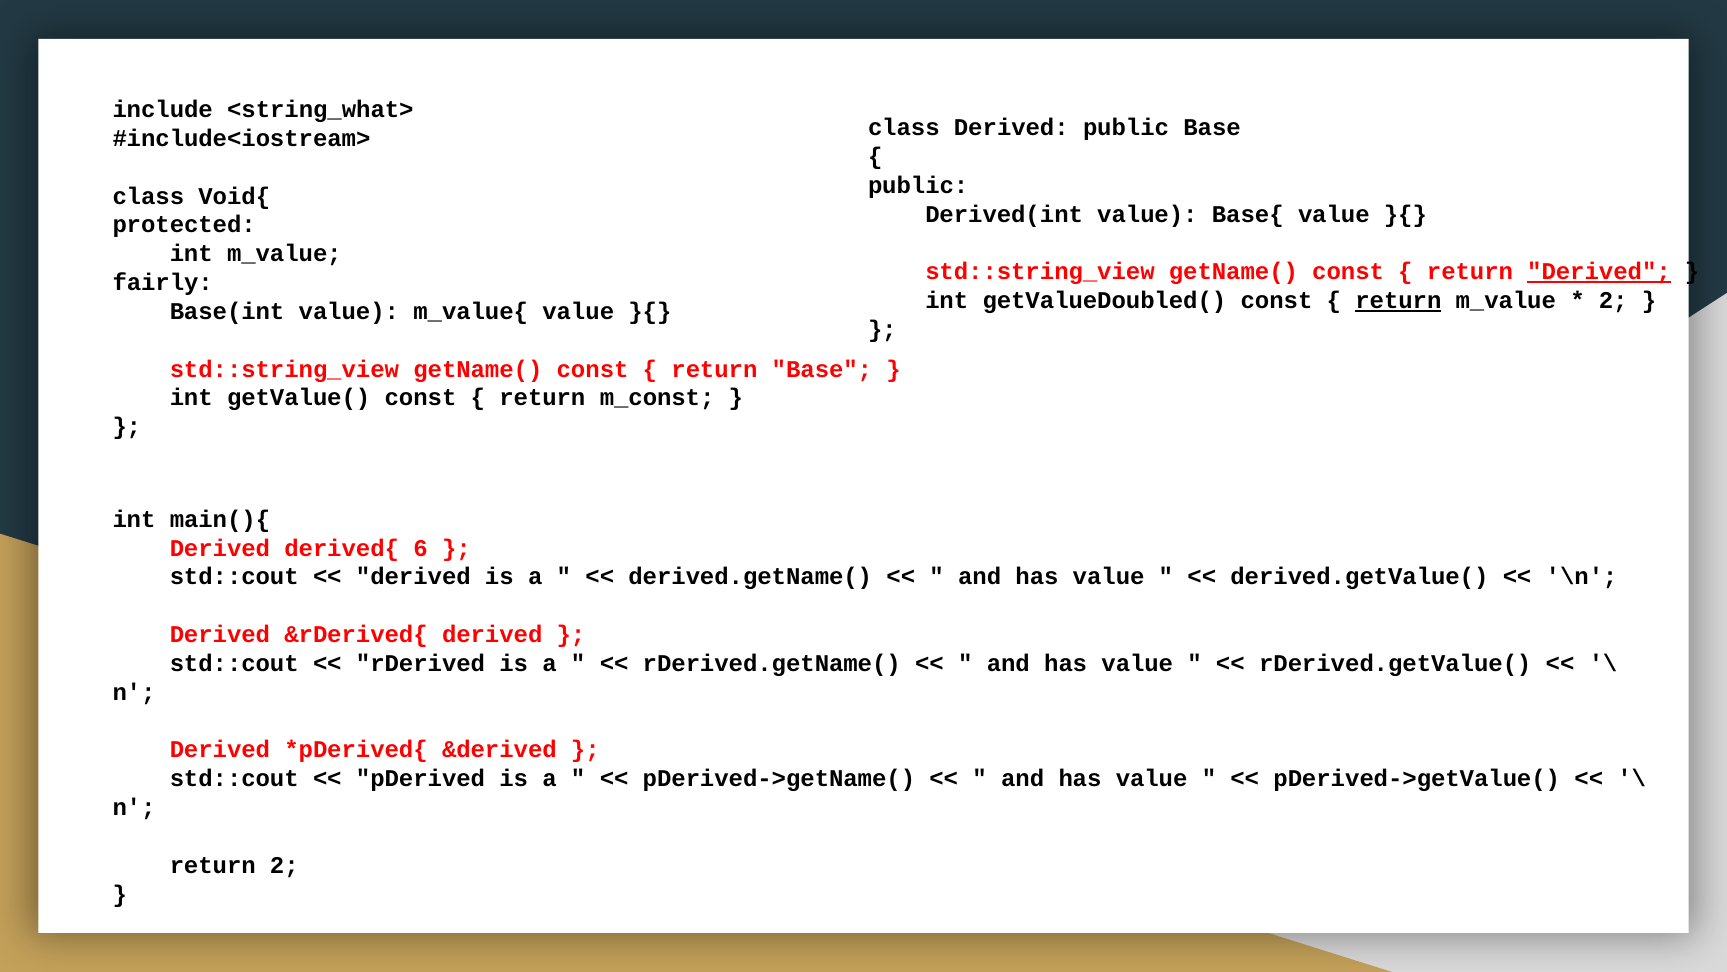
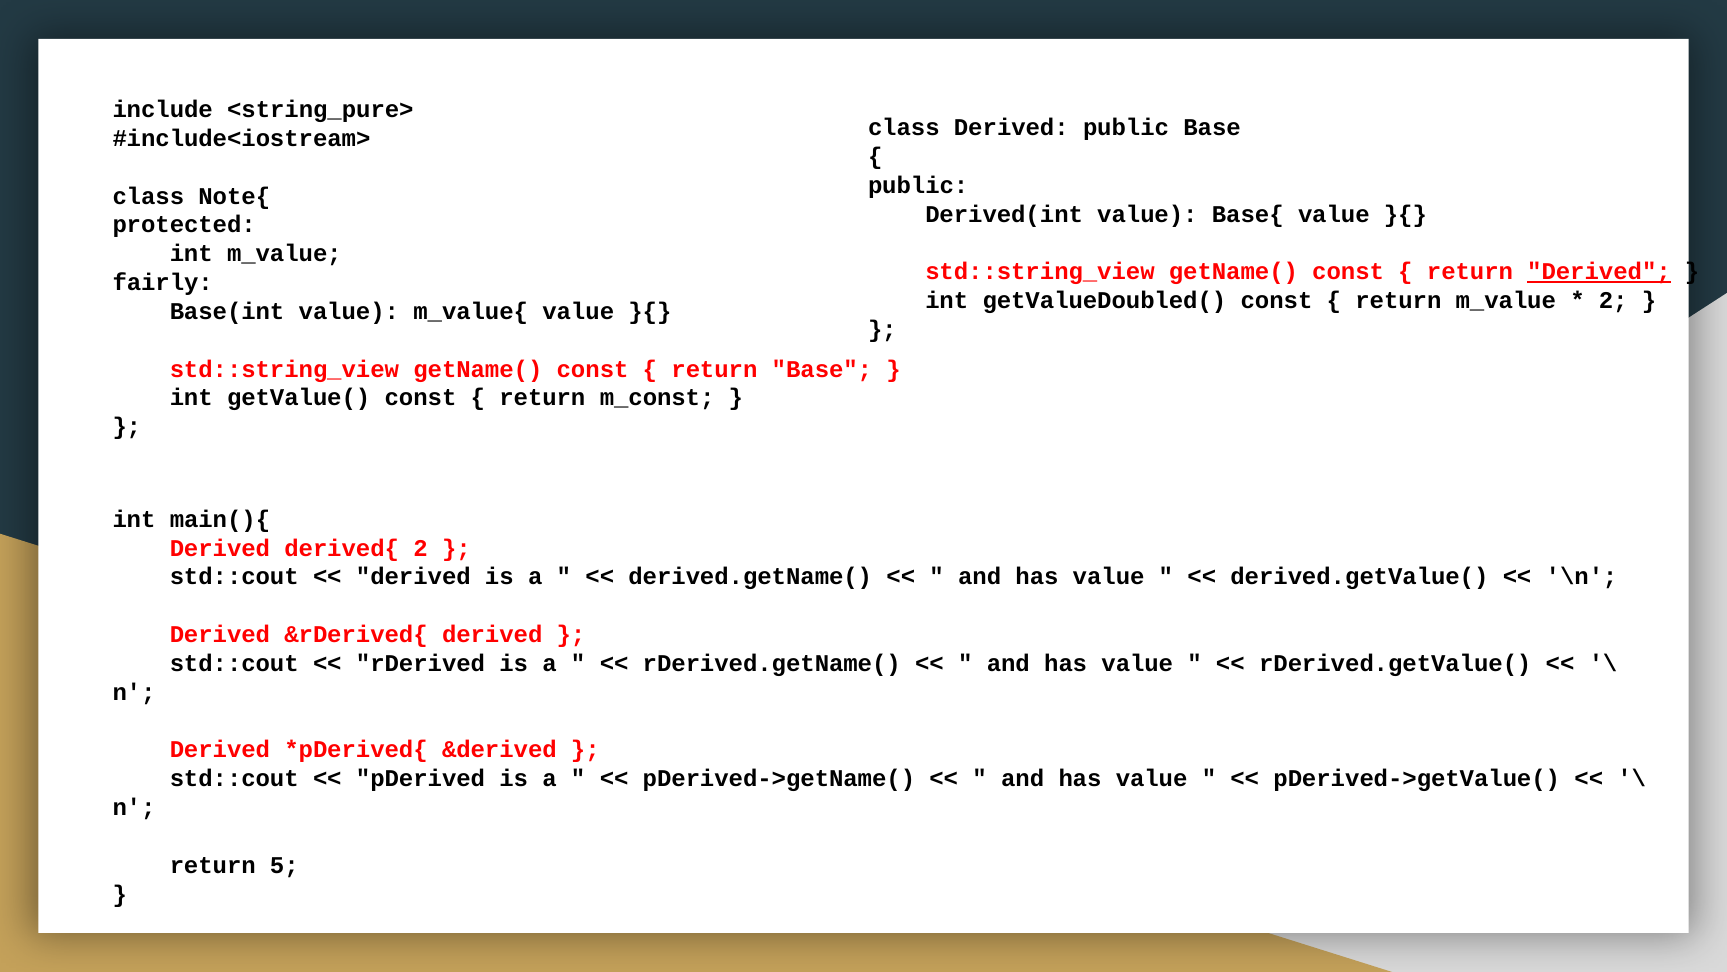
<string_what>: <string_what> -> <string_pure>
Void{: Void{ -> Note{
return at (1398, 301) underline: present -> none
derived{ 6: 6 -> 2
return 2: 2 -> 5
